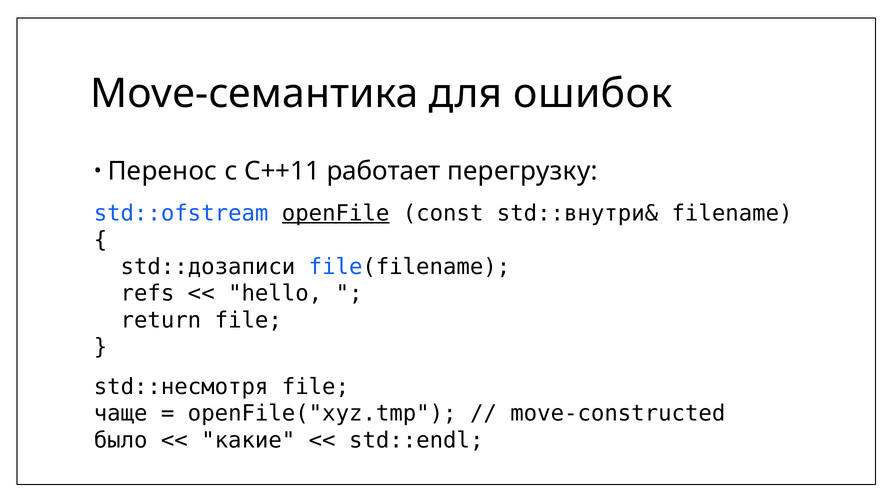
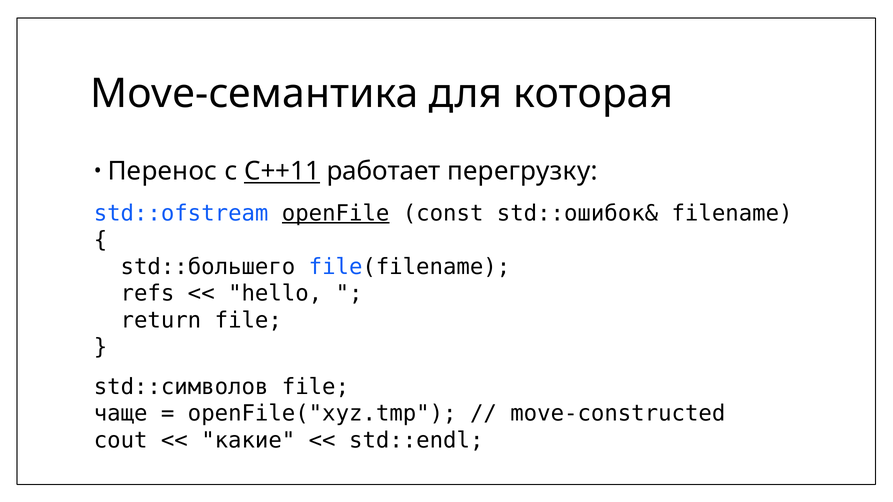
ошибок: ошибок -> которая
C++11 underline: none -> present
std::внутри&: std::внутри& -> std::ошибок&
std::дозаписи: std::дозаписи -> std::большего
std::несмотря: std::несмотря -> std::символов
было: было -> cout
